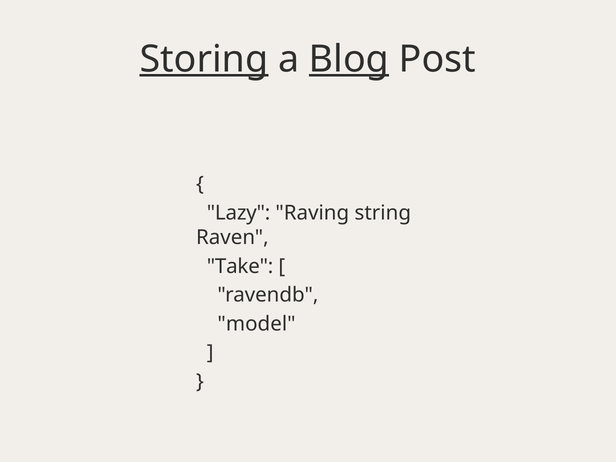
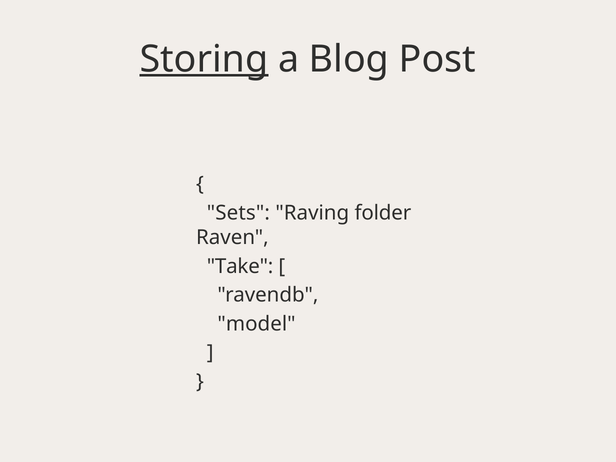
Blog underline: present -> none
Lazy: Lazy -> Sets
string: string -> folder
